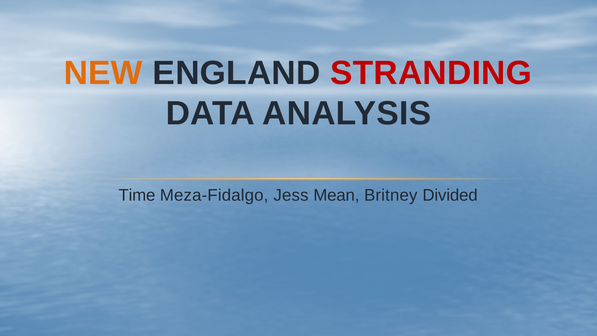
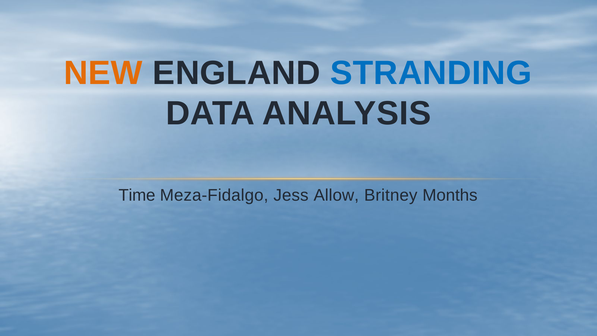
STRANDING colour: red -> blue
Mean: Mean -> Allow
Divided: Divided -> Months
